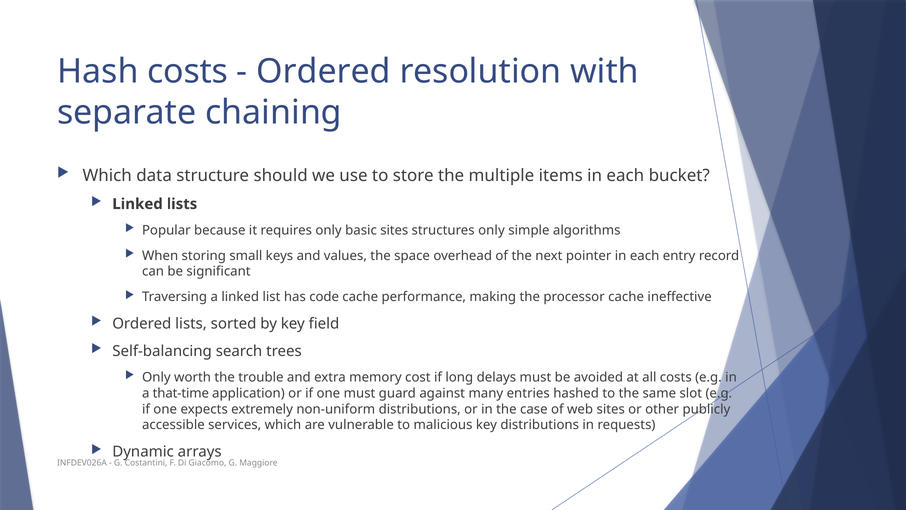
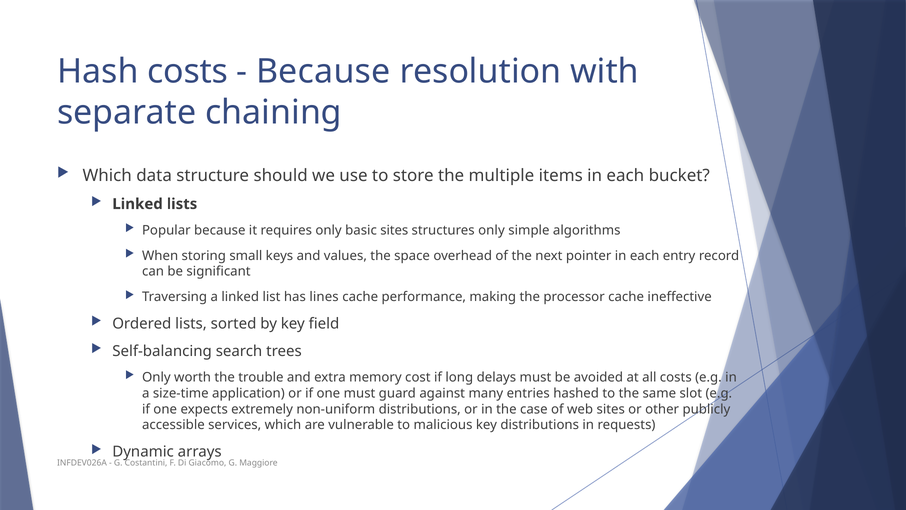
Ordered at (323, 71): Ordered -> Because
code: code -> lines
that-time: that-time -> size-time
